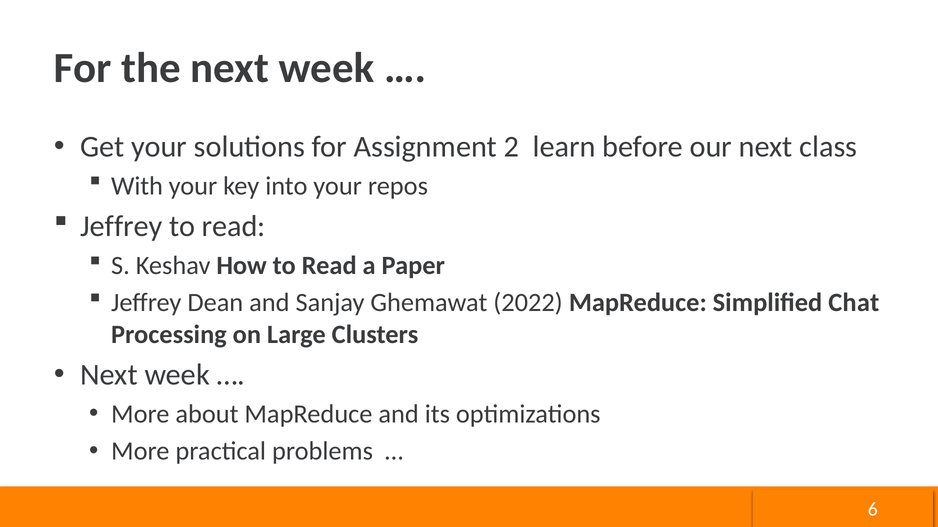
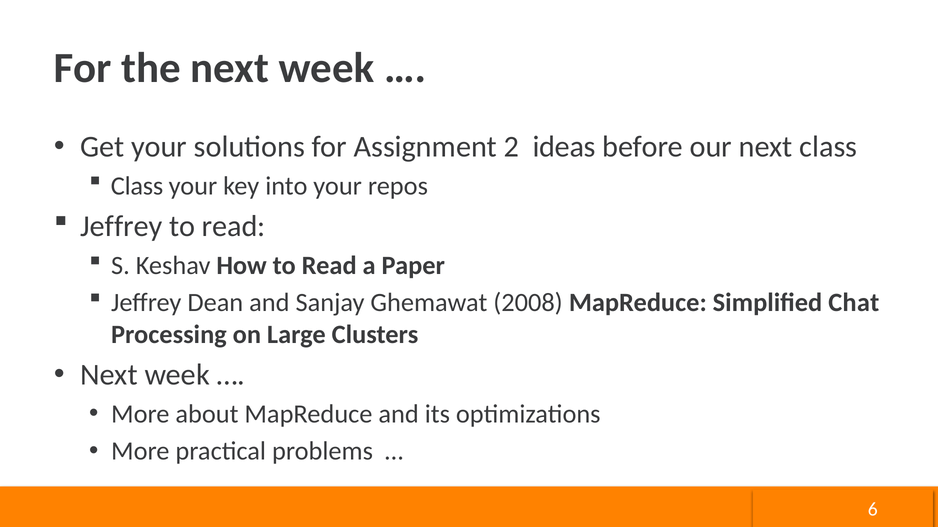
learn: learn -> ideas
With at (137, 186): With -> Class
2022: 2022 -> 2008
